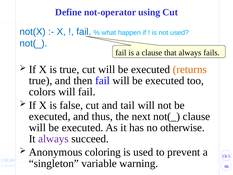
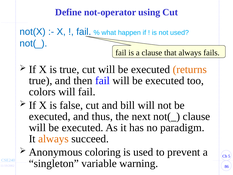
tail: tail -> bill
otherwise: otherwise -> paradigm
always at (53, 139) colour: purple -> orange
